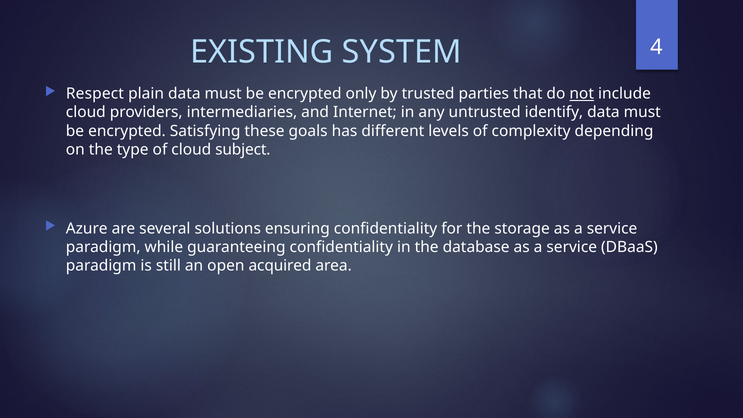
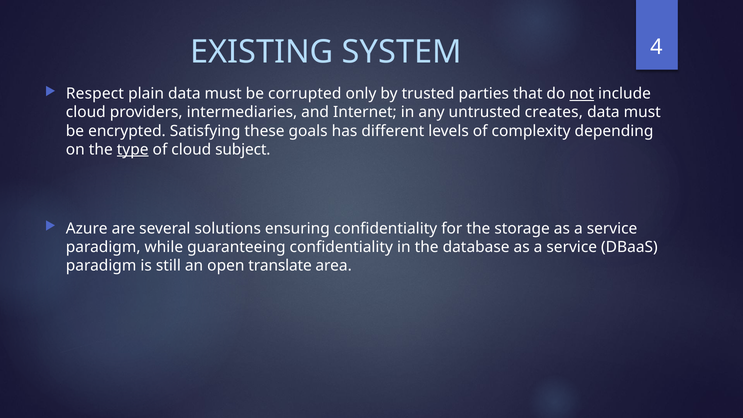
encrypted at (305, 94): encrypted -> corrupted
identify: identify -> creates
type underline: none -> present
acquired: acquired -> translate
